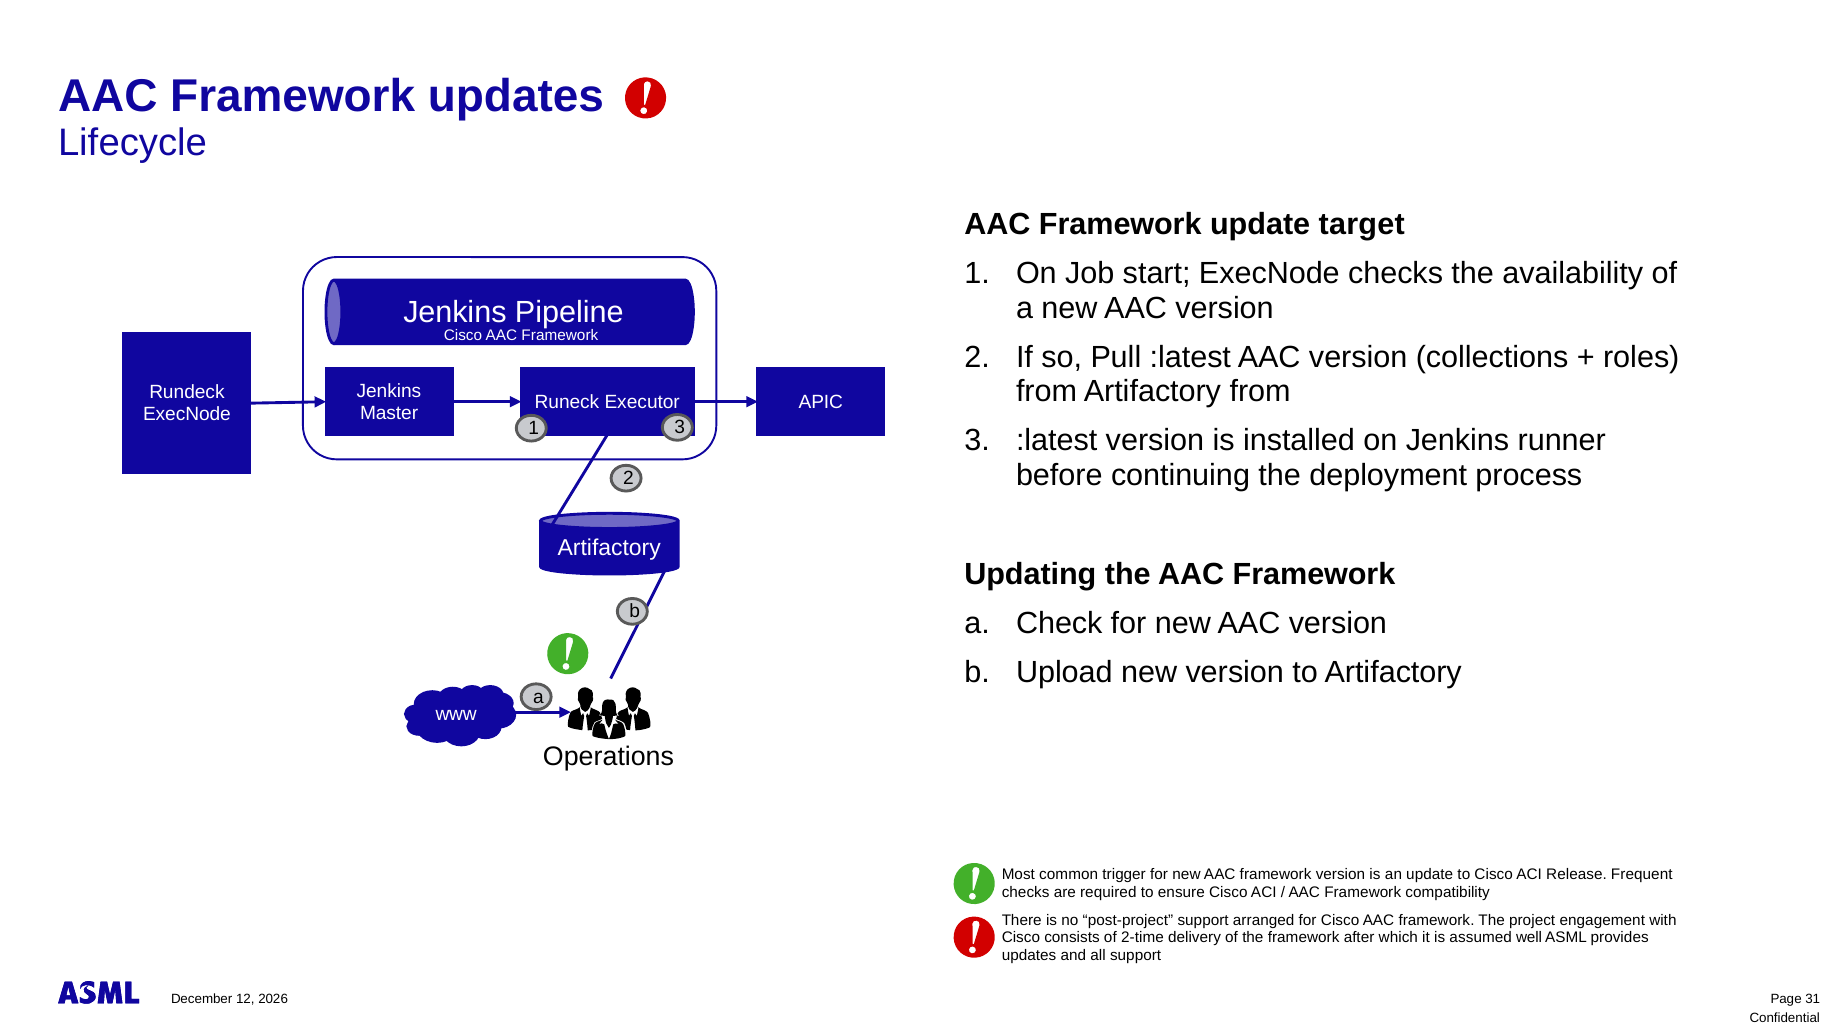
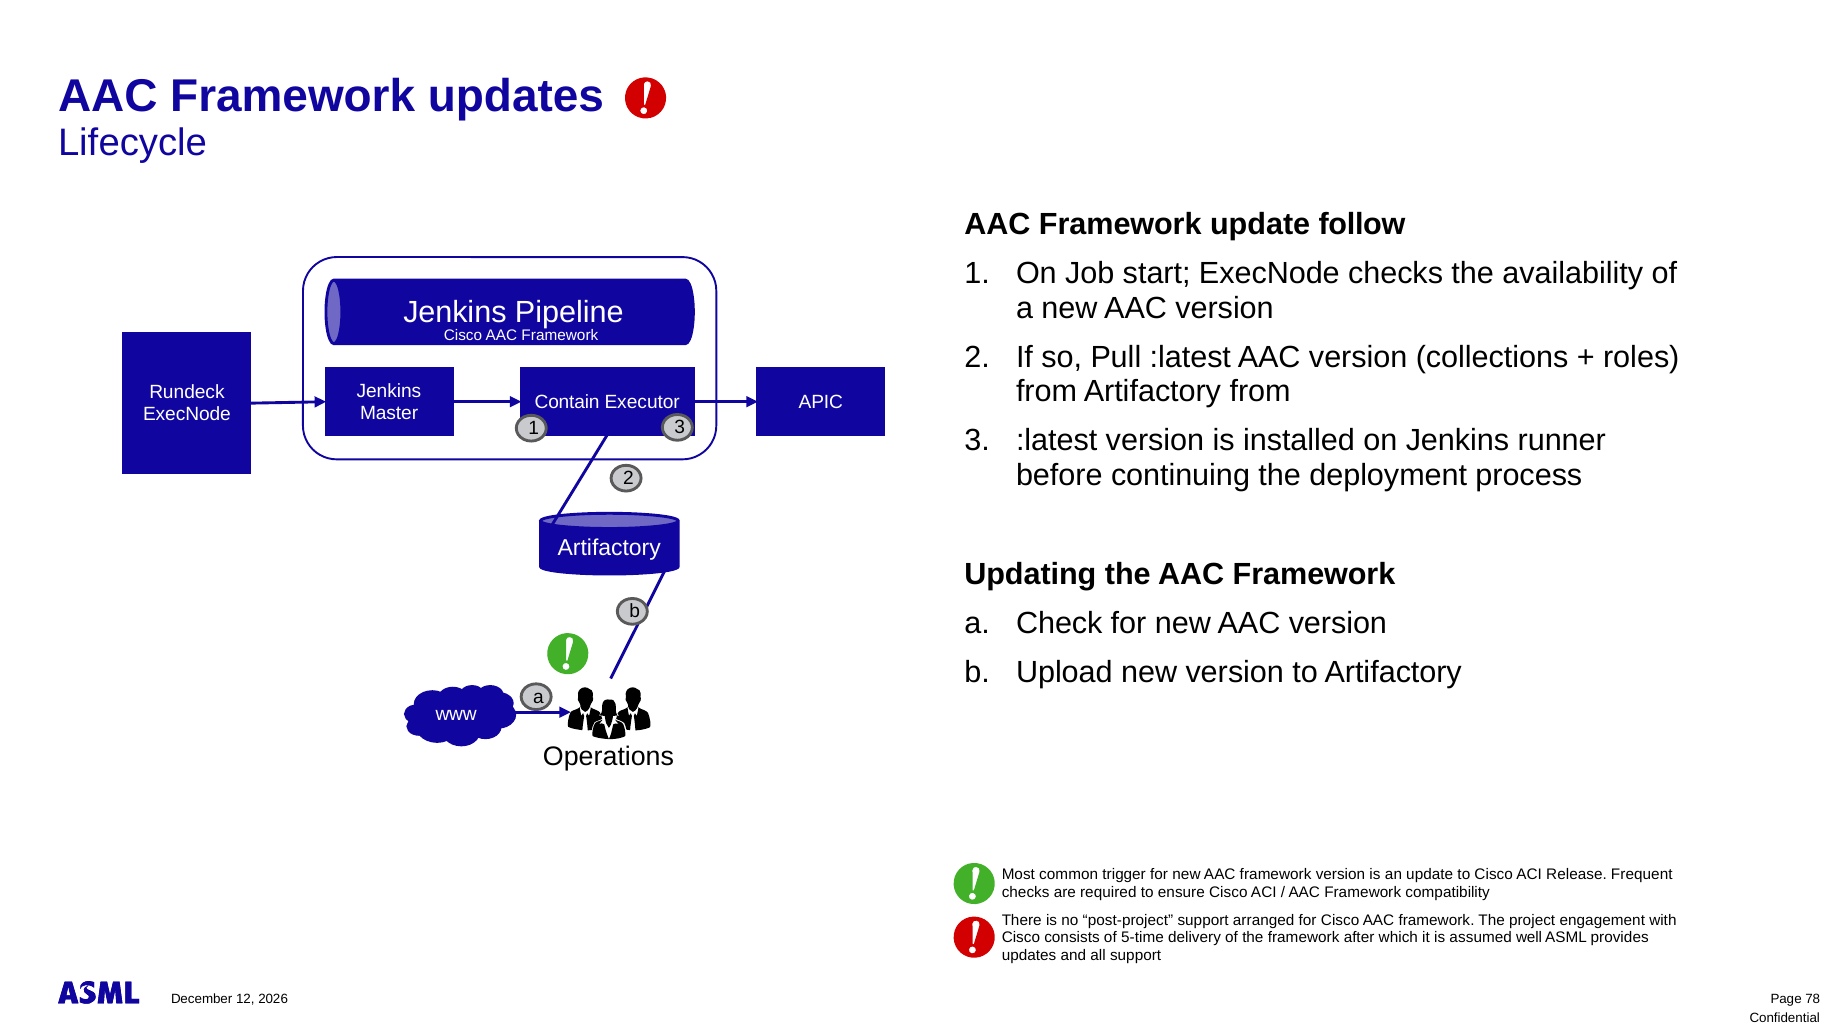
target: target -> follow
Runeck: Runeck -> Contain
2-time: 2-time -> 5-time
31: 31 -> 78
